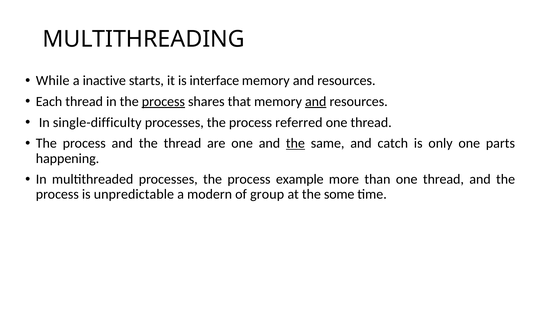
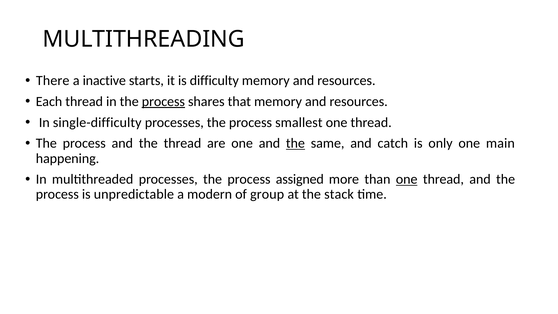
While: While -> There
interface: interface -> difficulty
and at (316, 102) underline: present -> none
referred: referred -> smallest
parts: parts -> main
example: example -> assigned
one at (407, 179) underline: none -> present
some: some -> stack
